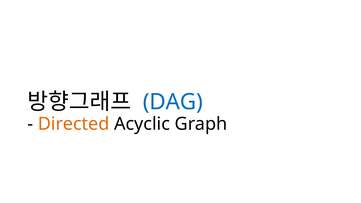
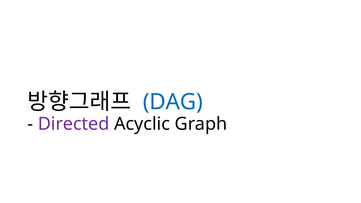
Directed colour: orange -> purple
